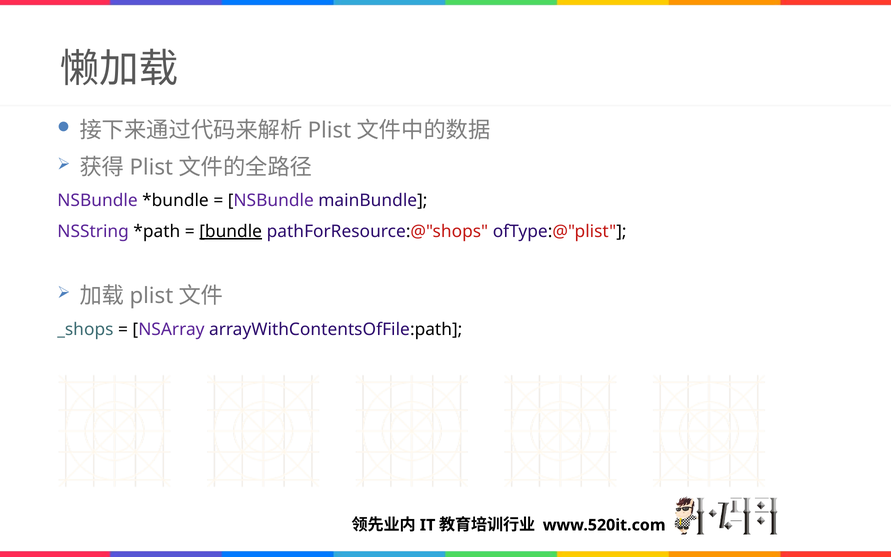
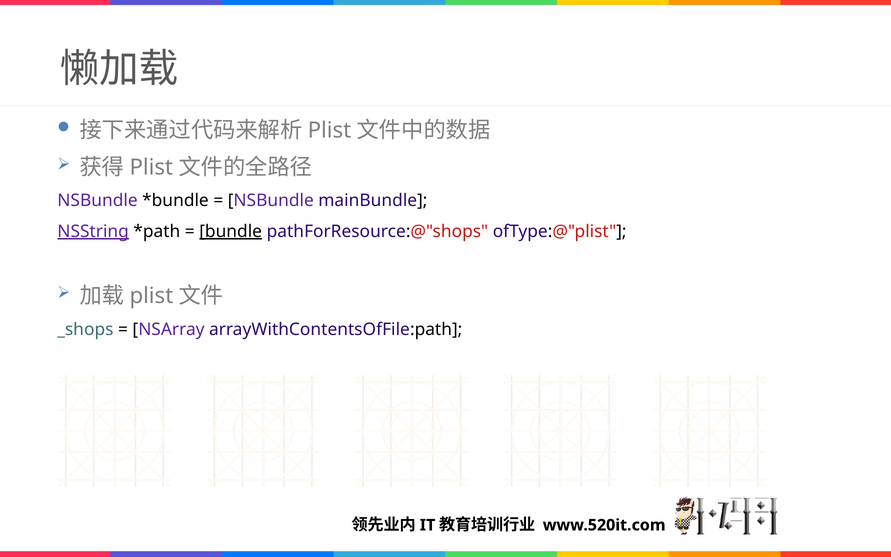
NSString underline: none -> present
